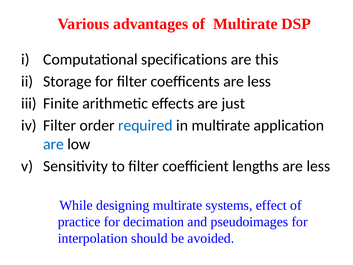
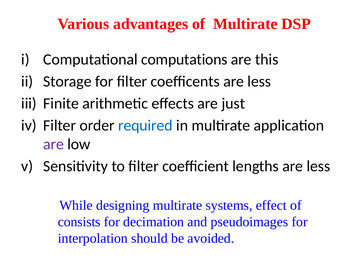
specifications: specifications -> computations
are at (54, 144) colour: blue -> purple
practice: practice -> consists
